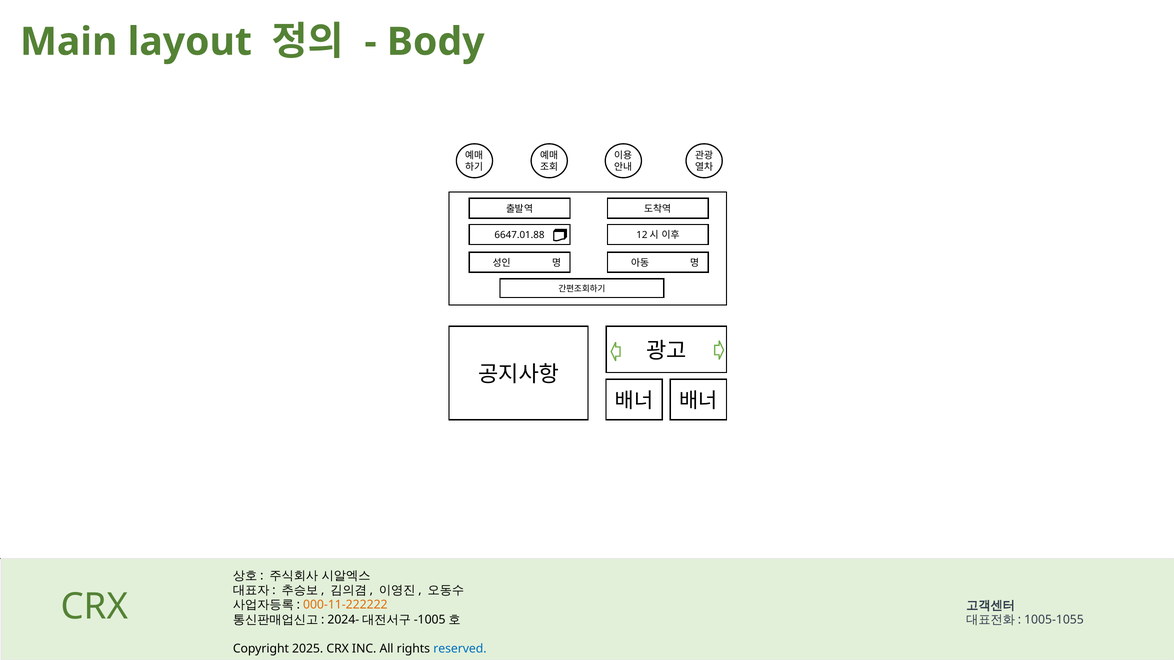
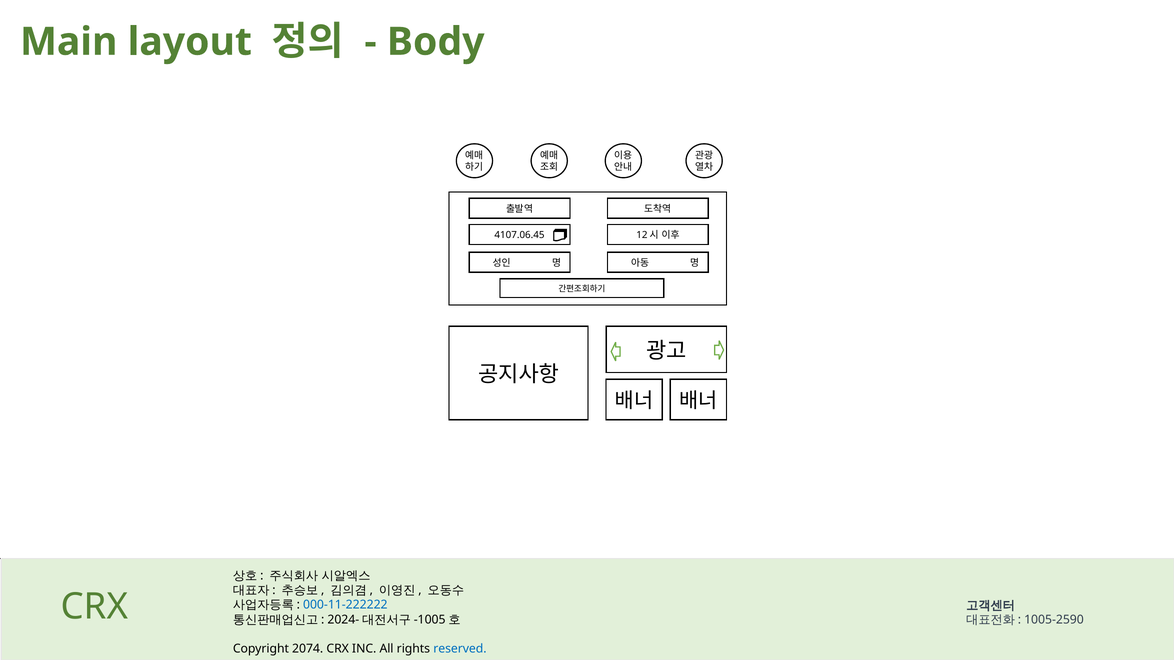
6647.01.88: 6647.01.88 -> 4107.06.45
000-11-222222 colour: orange -> blue
1005-1055: 1005-1055 -> 1005-2590
2025: 2025 -> 2074
